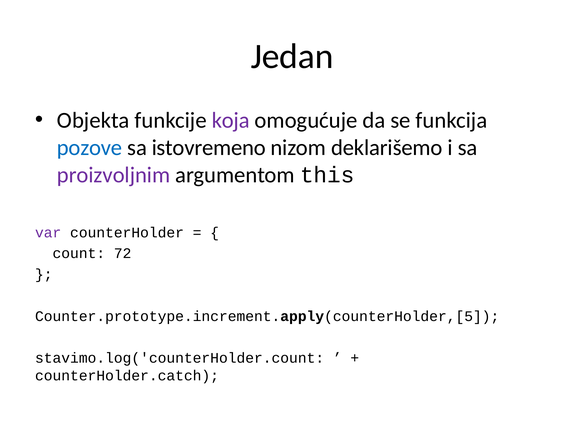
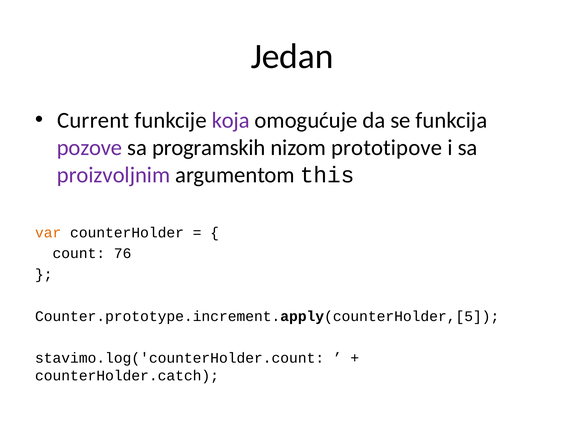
Objekta: Objekta -> Current
pozove colour: blue -> purple
istovremeno: istovremeno -> programskih
deklarišemo: deklarišemo -> prototipove
var colour: purple -> orange
72: 72 -> 76
